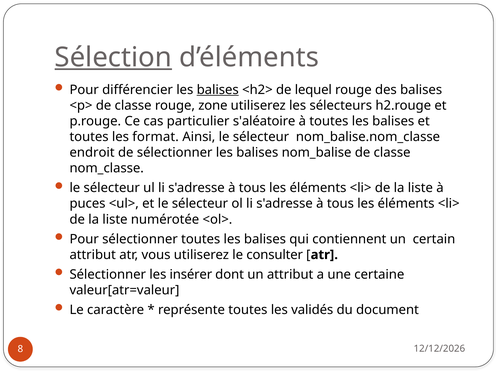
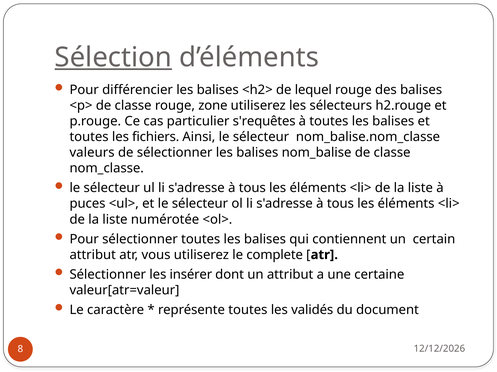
balises at (218, 90) underline: present -> none
s'aléatoire: s'aléatoire -> s'requêtes
format: format -> fichiers
endroit: endroit -> valeurs
consulter: consulter -> complete
